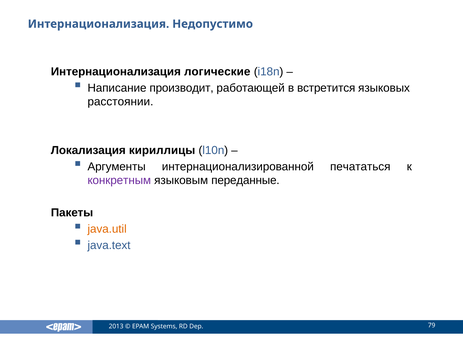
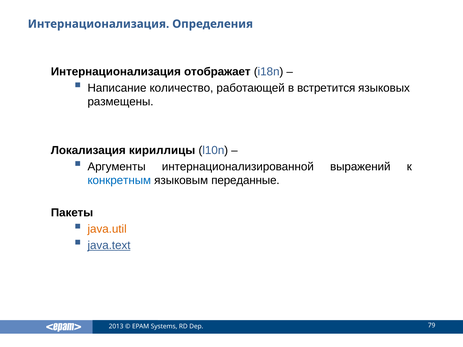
Недопустимо: Недопустимо -> Определения
логические: логические -> отображает
производит: производит -> количество
расстоянии: расстоянии -> размещены
печататься: печататься -> выражений
конкретным colour: purple -> blue
java.text underline: none -> present
